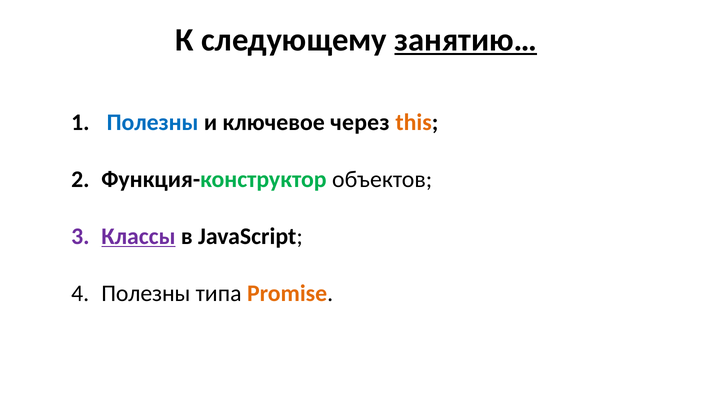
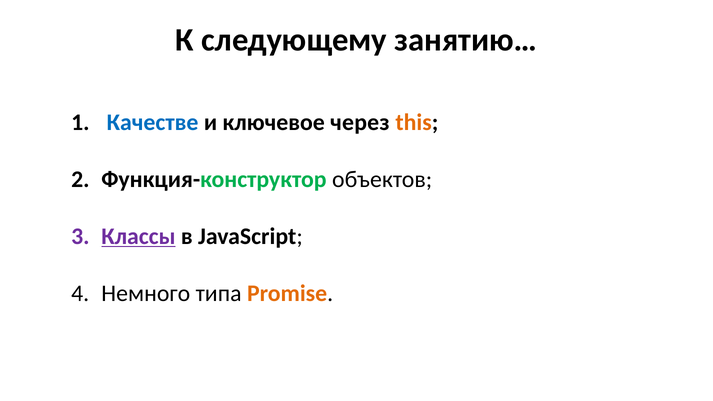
занятию… underline: present -> none
Полезны at (153, 122): Полезны -> Качестве
Полезны at (146, 293): Полезны -> Немного
